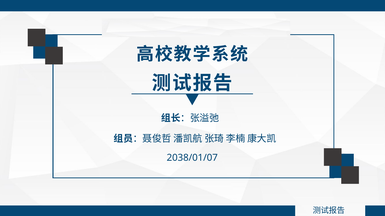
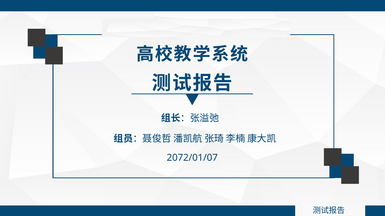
2038/01/07: 2038/01/07 -> 2072/01/07
